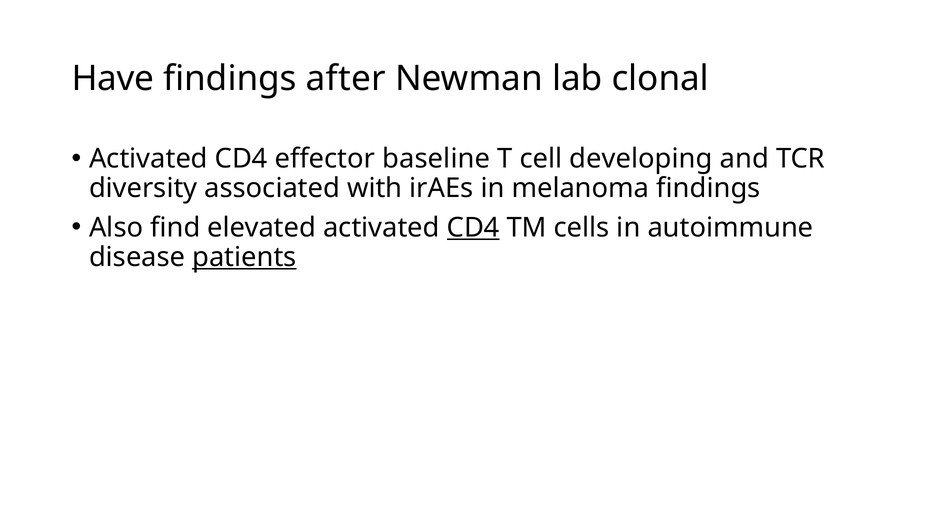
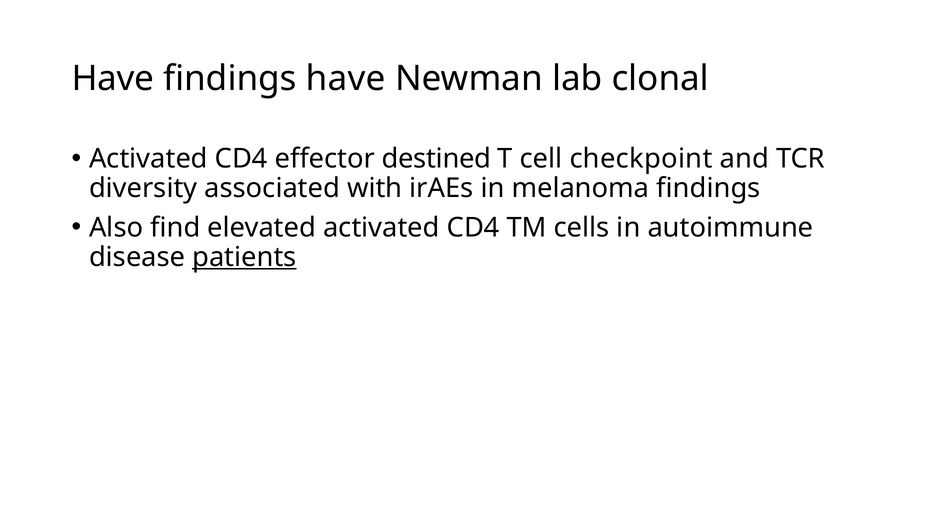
findings after: after -> have
baseline: baseline -> destined
developing: developing -> checkpoint
CD4 at (473, 227) underline: present -> none
